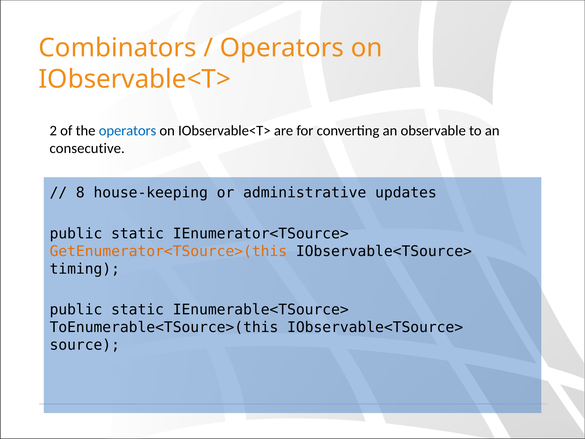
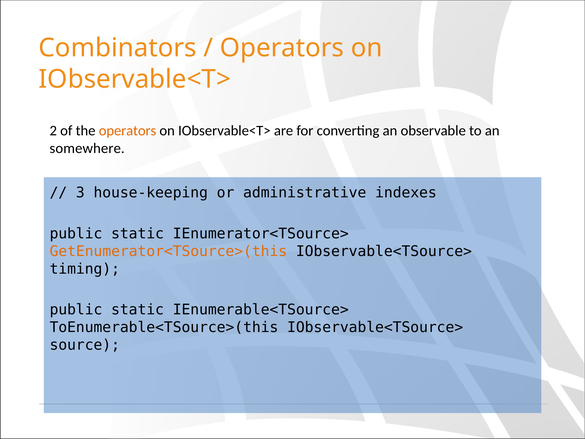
operators at (128, 131) colour: blue -> orange
consecutive: consecutive -> somewhere
8: 8 -> 3
updates: updates -> indexes
